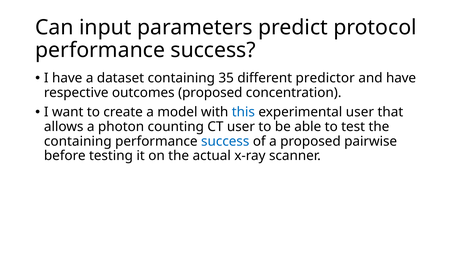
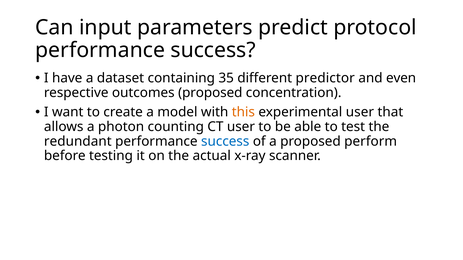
and have: have -> even
this colour: blue -> orange
containing at (78, 141): containing -> redundant
pairwise: pairwise -> perform
